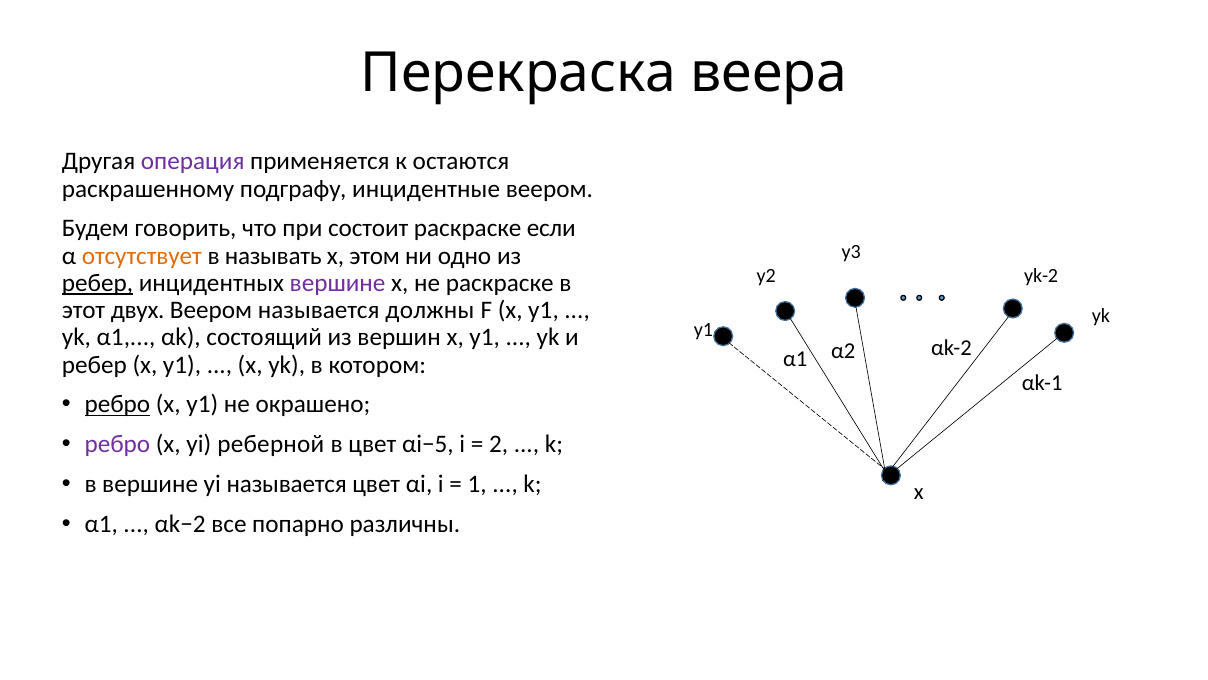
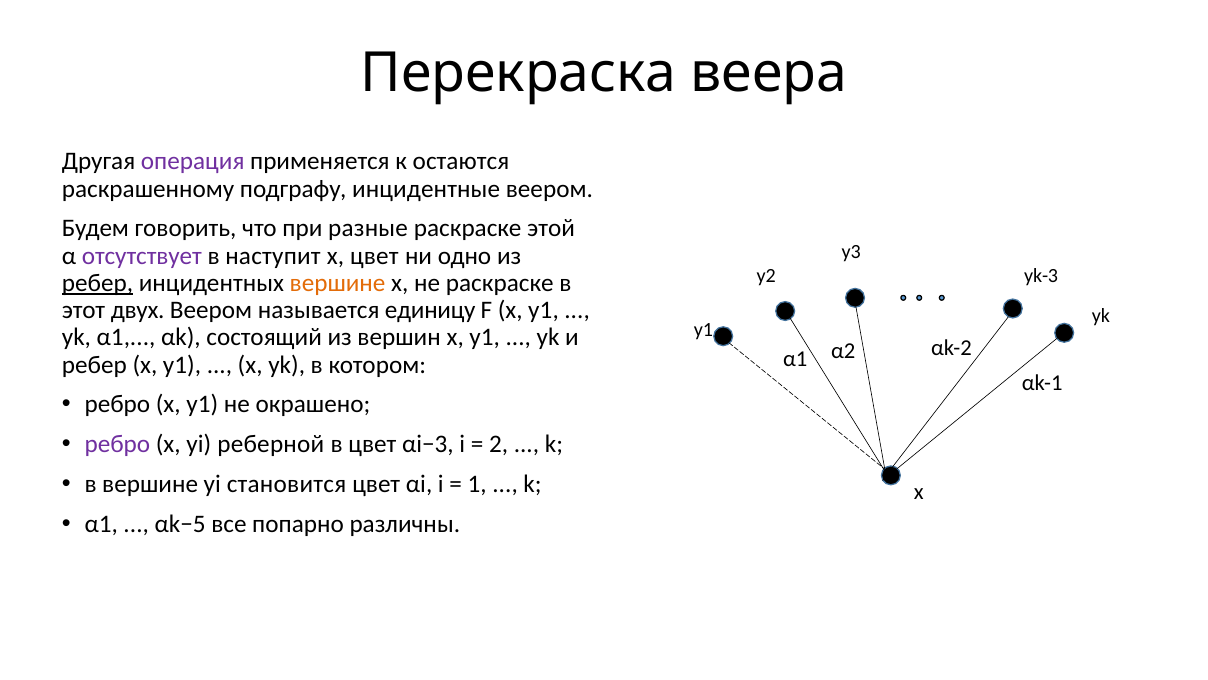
состоит: состоит -> разные
если: если -> этой
отсутствует colour: orange -> purple
называть: называть -> наступит
x этом: этом -> цвет
yk-2: yk-2 -> yk-3
вершине at (338, 283) colour: purple -> orange
должны: должны -> единицу
ребро at (117, 404) underline: present -> none
αi−5: αi−5 -> αi−3
yi называется: называется -> становится
αk−2: αk−2 -> αk−5
